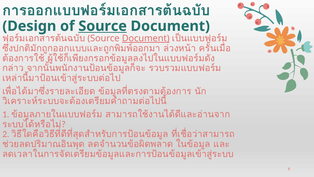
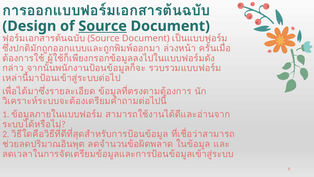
Document at (146, 38) underline: present -> none
